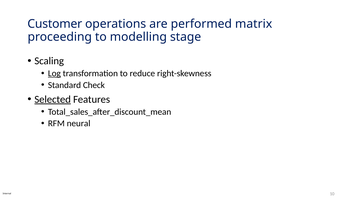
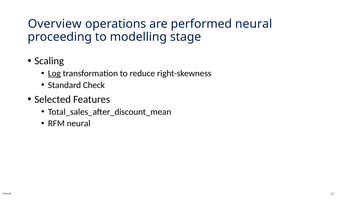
Customer: Customer -> Overview
performed matrix: matrix -> neural
Selected underline: present -> none
